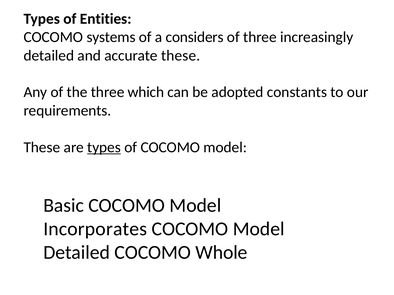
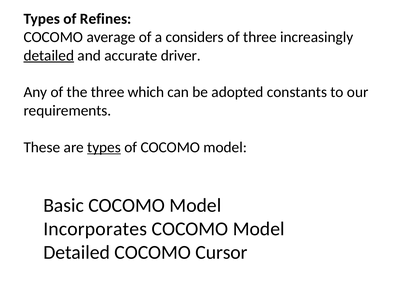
Entities: Entities -> Refines
systems: systems -> average
detailed at (49, 56) underline: none -> present
accurate these: these -> driver
Whole: Whole -> Cursor
